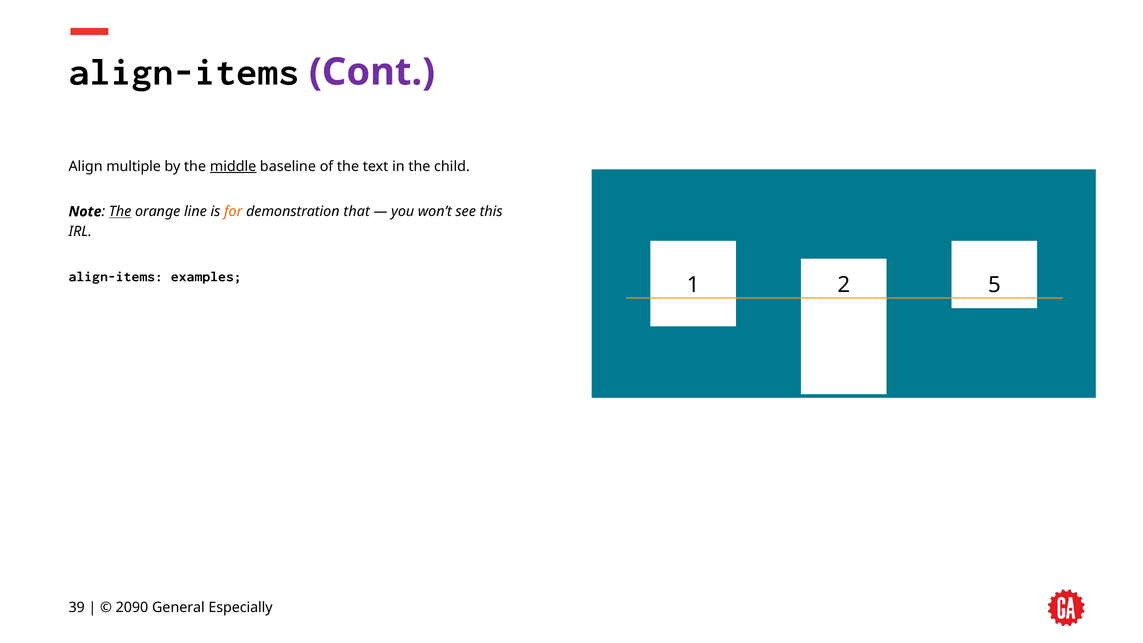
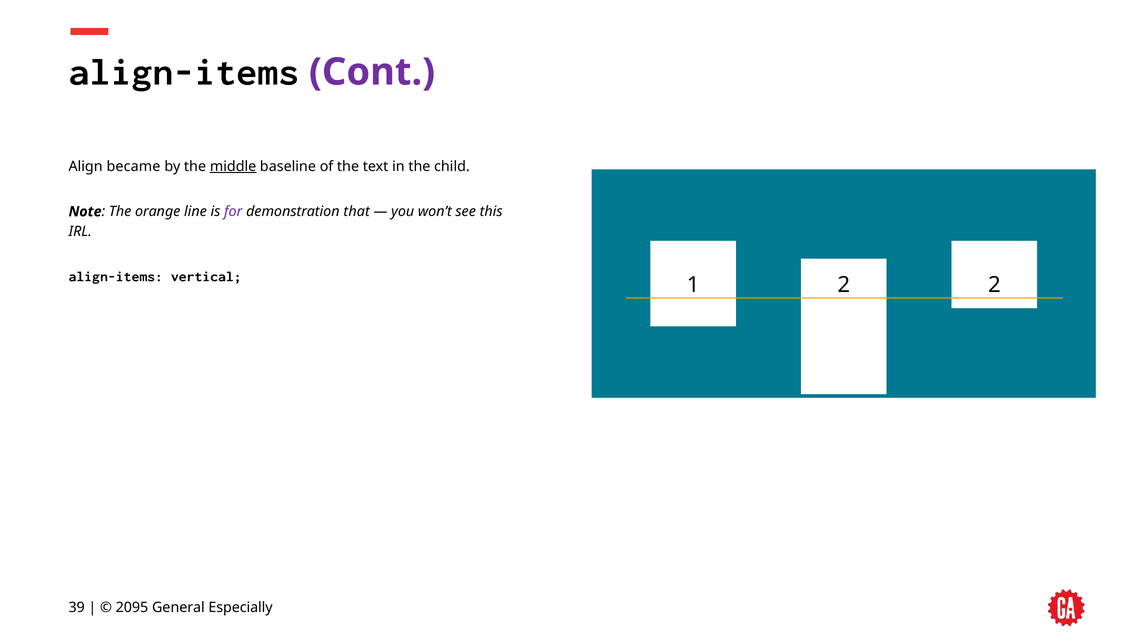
multiple: multiple -> became
The at (120, 212) underline: present -> none
for colour: orange -> purple
examples: examples -> vertical
2 5: 5 -> 2
2090: 2090 -> 2095
